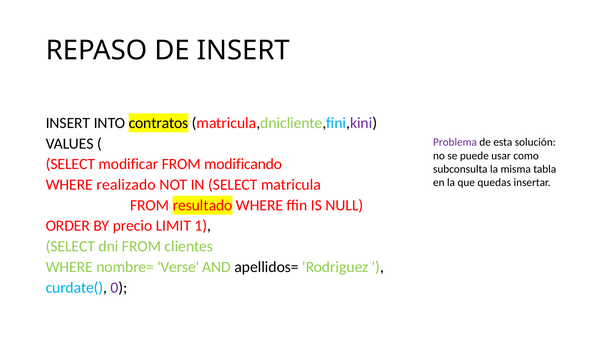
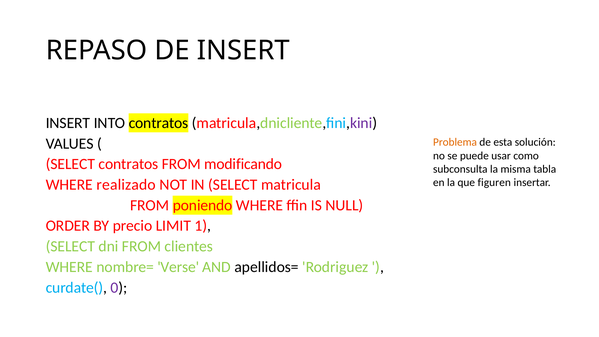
Problema colour: purple -> orange
SELECT modificar: modificar -> contratos
quedas: quedas -> figuren
resultado: resultado -> poniendo
